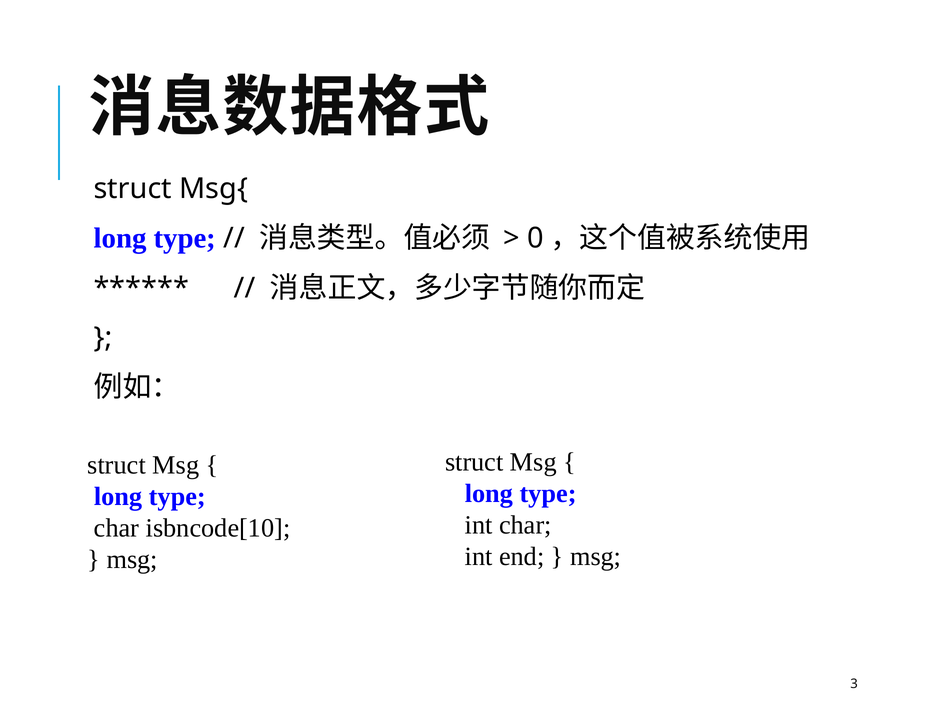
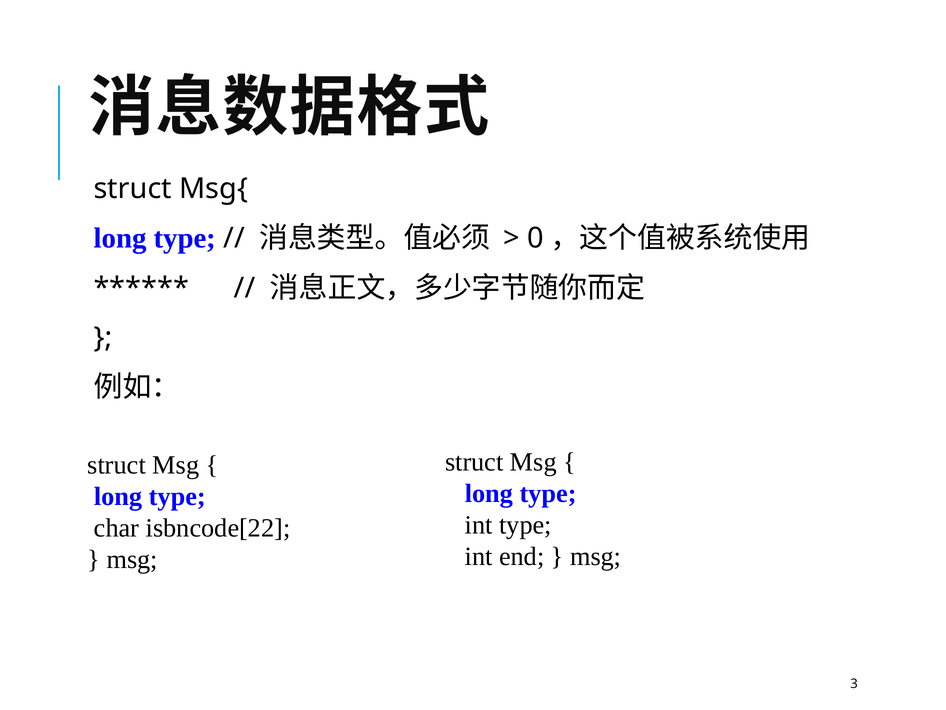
int char: char -> type
isbncode[10: isbncode[10 -> isbncode[22
